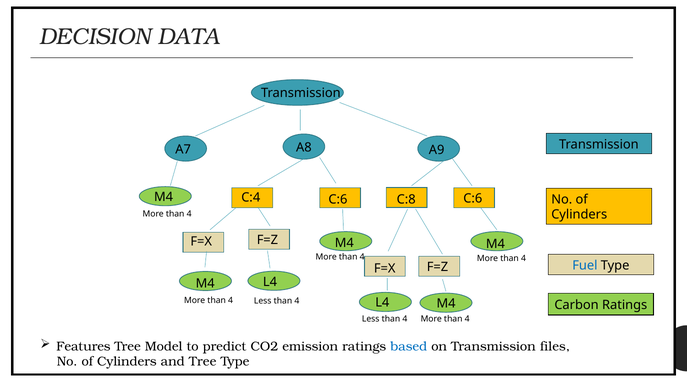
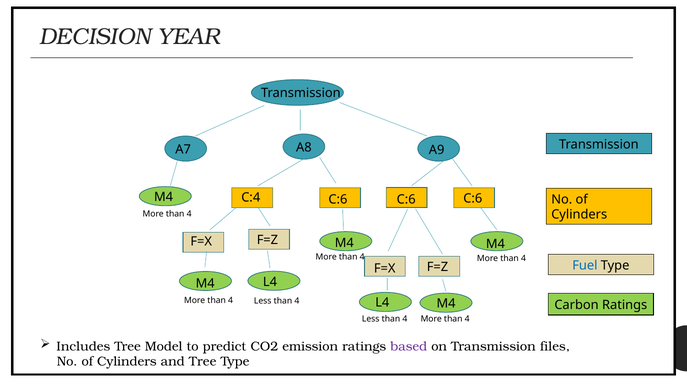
DATA: DATA -> YEAR
C:4 C:6 C:8: C:8 -> C:6
Features: Features -> Includes
based colour: blue -> purple
